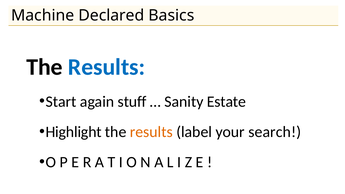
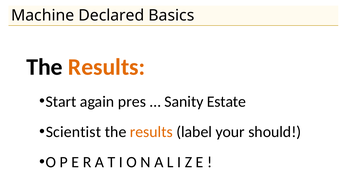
Results at (107, 67) colour: blue -> orange
stuff: stuff -> pres
Highlight: Highlight -> Scientist
search: search -> should
